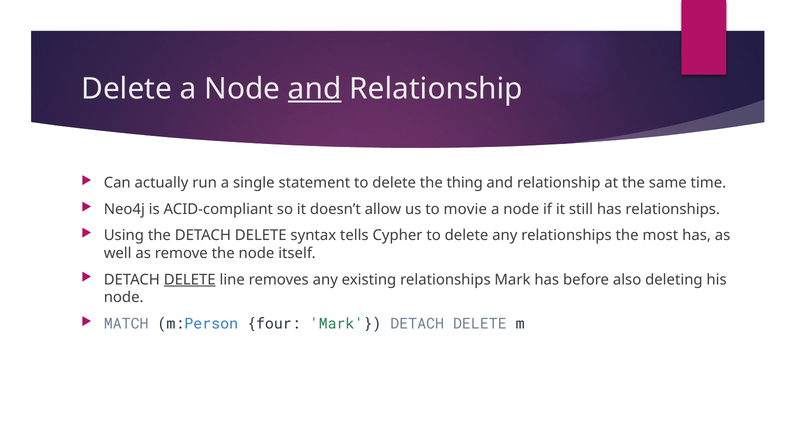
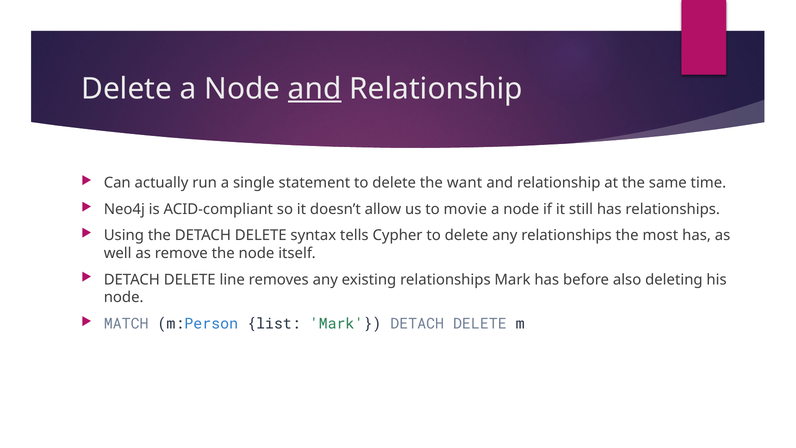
thing: thing -> want
DELETE at (190, 279) underline: present -> none
four: four -> list
